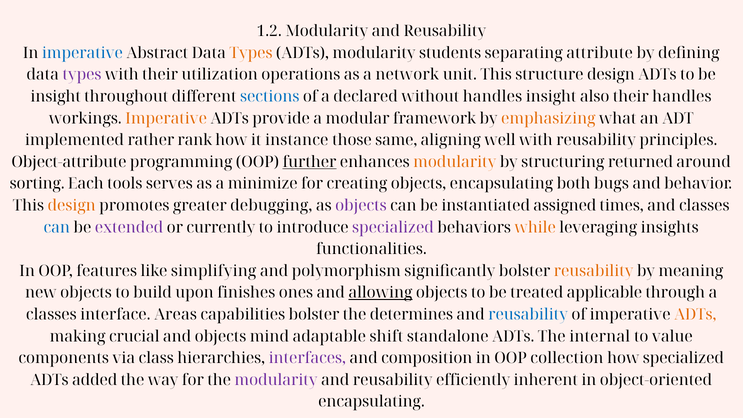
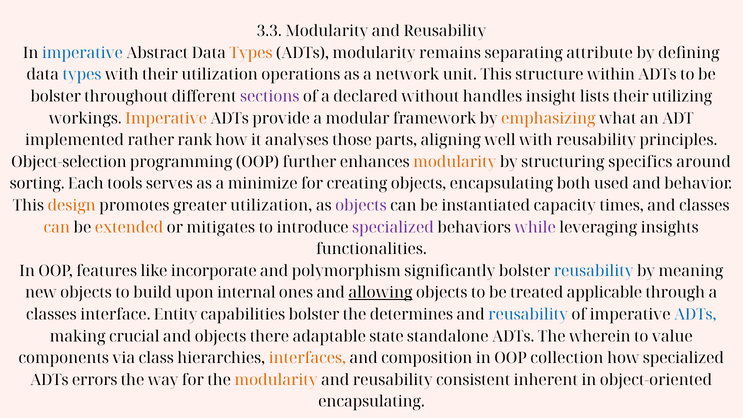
1.2: 1.2 -> 3.3
students: students -> remains
types at (82, 75) colour: purple -> blue
structure design: design -> within
insight at (56, 97): insight -> bolster
sections colour: blue -> purple
also: also -> lists
their handles: handles -> utilizing
instance: instance -> analyses
same: same -> parts
Object-attribute: Object-attribute -> Object-selection
further underline: present -> none
returned: returned -> specifics
bugs: bugs -> used
greater debugging: debugging -> utilization
assigned: assigned -> capacity
can at (57, 227) colour: blue -> orange
extended colour: purple -> orange
currently: currently -> mitigates
while colour: orange -> purple
simplifying: simplifying -> incorporate
reusability at (594, 271) colour: orange -> blue
finishes: finishes -> internal
Areas: Areas -> Entity
ADTs at (695, 315) colour: orange -> blue
mind: mind -> there
shift: shift -> state
internal: internal -> wherein
interfaces colour: purple -> orange
added: added -> errors
modularity at (276, 380) colour: purple -> orange
efficiently: efficiently -> consistent
